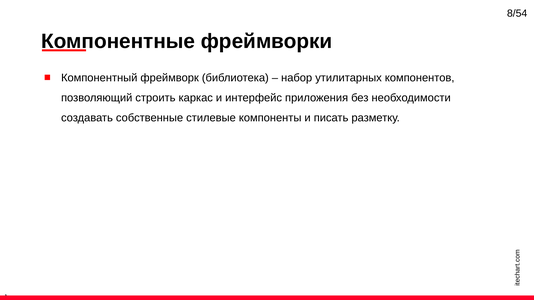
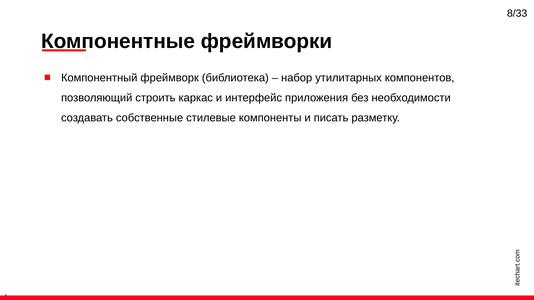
8/54: 8/54 -> 8/33
